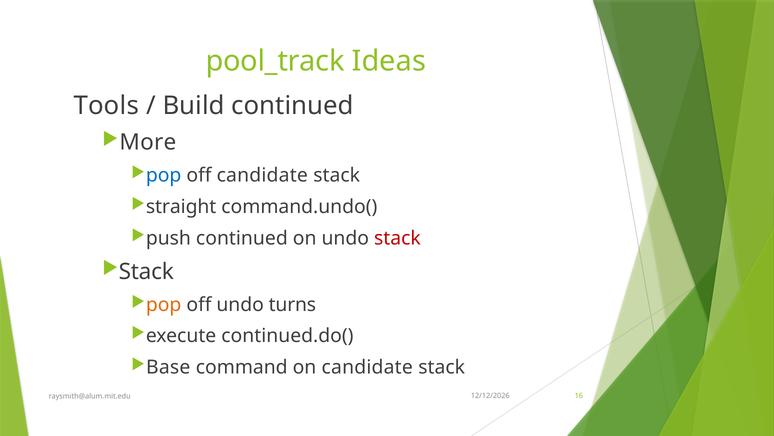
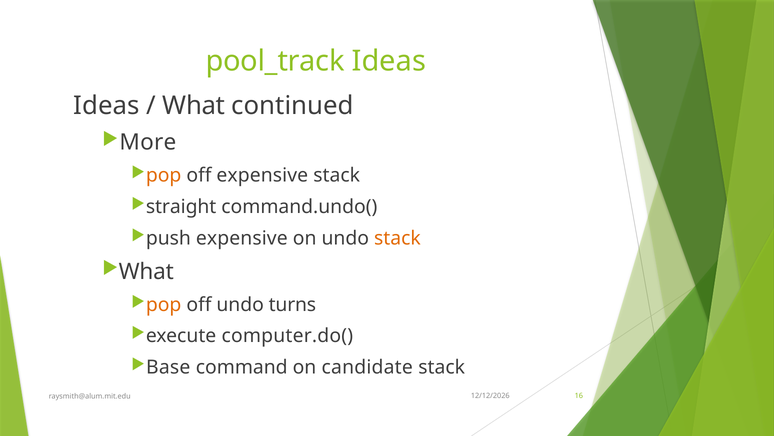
Tools at (106, 105): Tools -> Ideas
Build at (194, 105): Build -> What
pop at (164, 175) colour: blue -> orange
off candidate: candidate -> expensive
push continued: continued -> expensive
stack at (397, 238) colour: red -> orange
Stack at (146, 271): Stack -> What
continued.do(: continued.do( -> computer.do(
